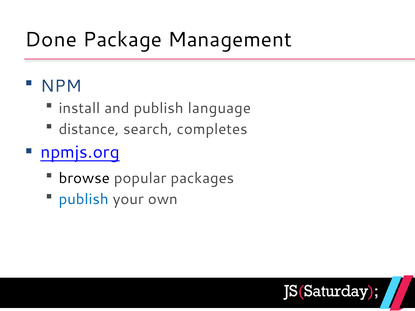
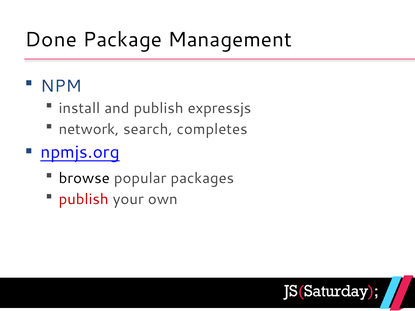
language: language -> expressjs
distance: distance -> network
publish at (84, 199) colour: blue -> red
